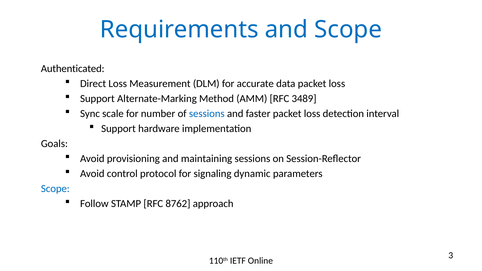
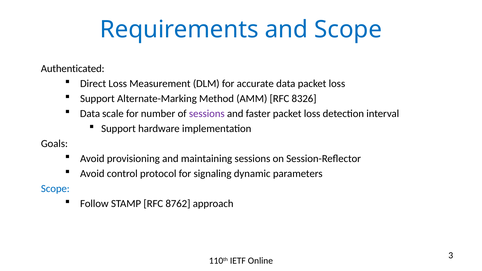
3489: 3489 -> 8326
Sync at (90, 114): Sync -> Data
sessions at (207, 114) colour: blue -> purple
